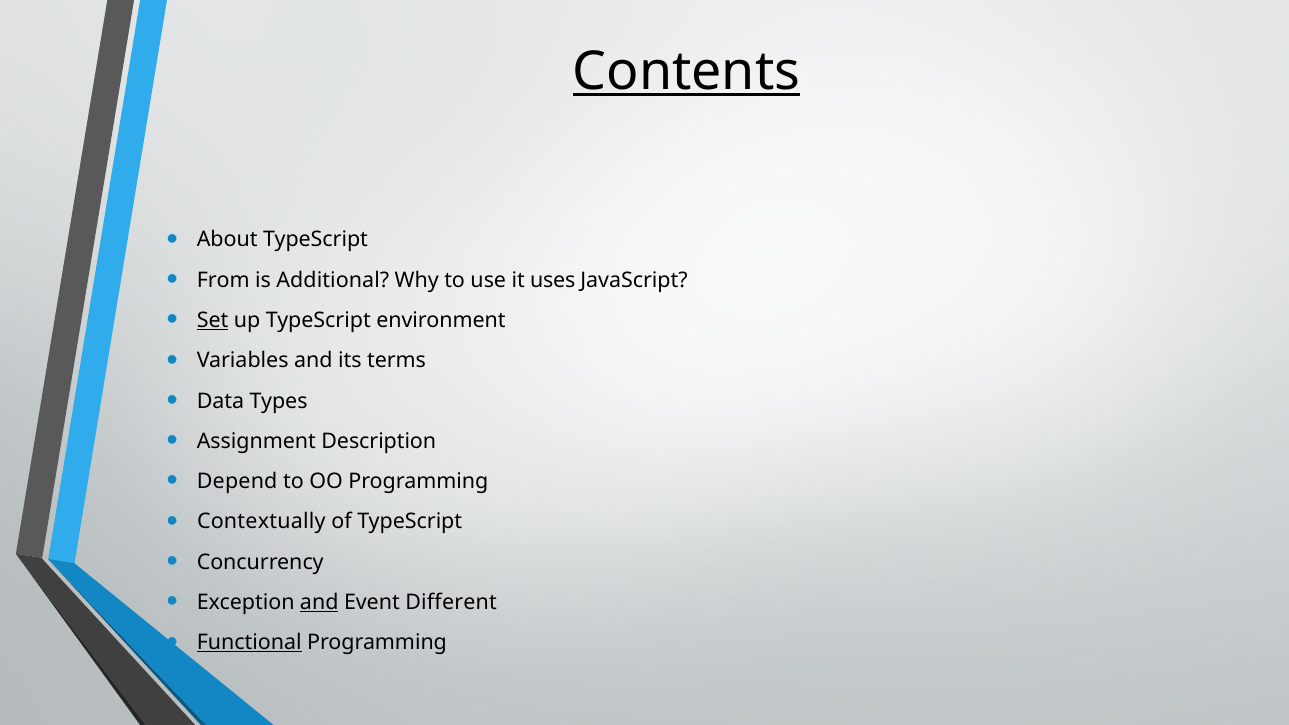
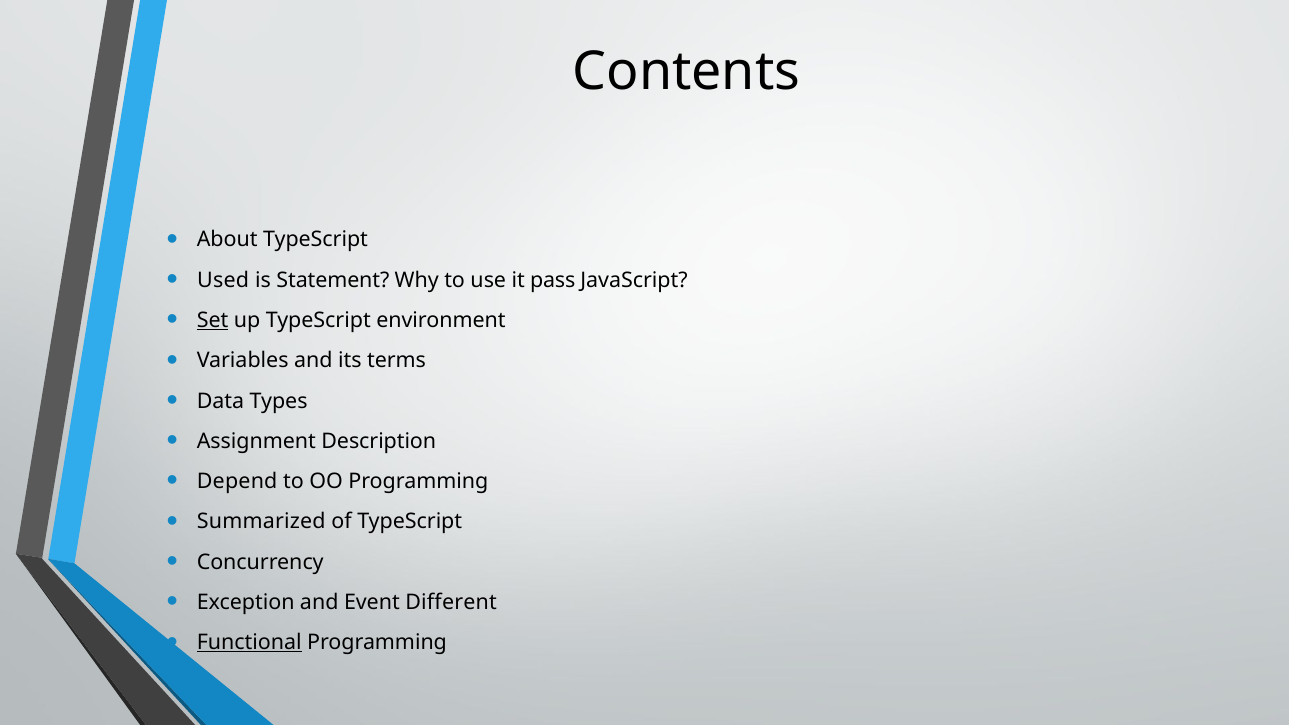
Contents underline: present -> none
From: From -> Used
Additional: Additional -> Statement
uses: uses -> pass
Contextually: Contextually -> Summarized
and at (319, 602) underline: present -> none
